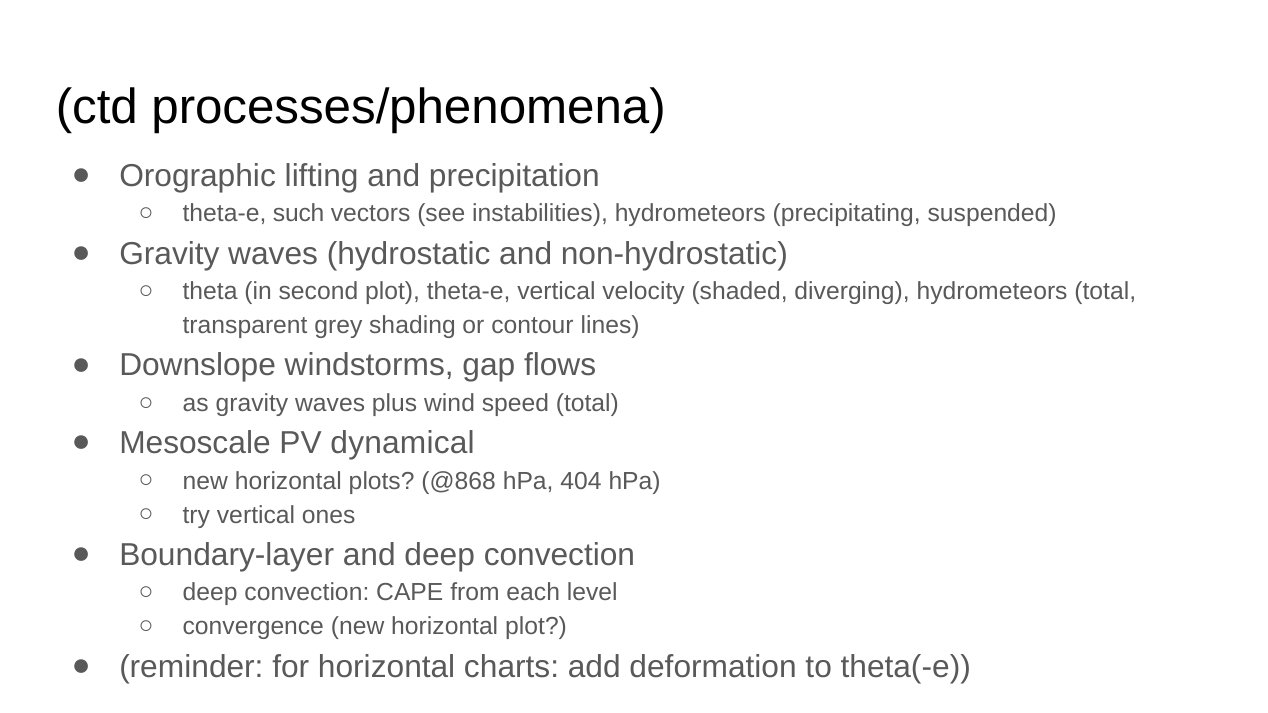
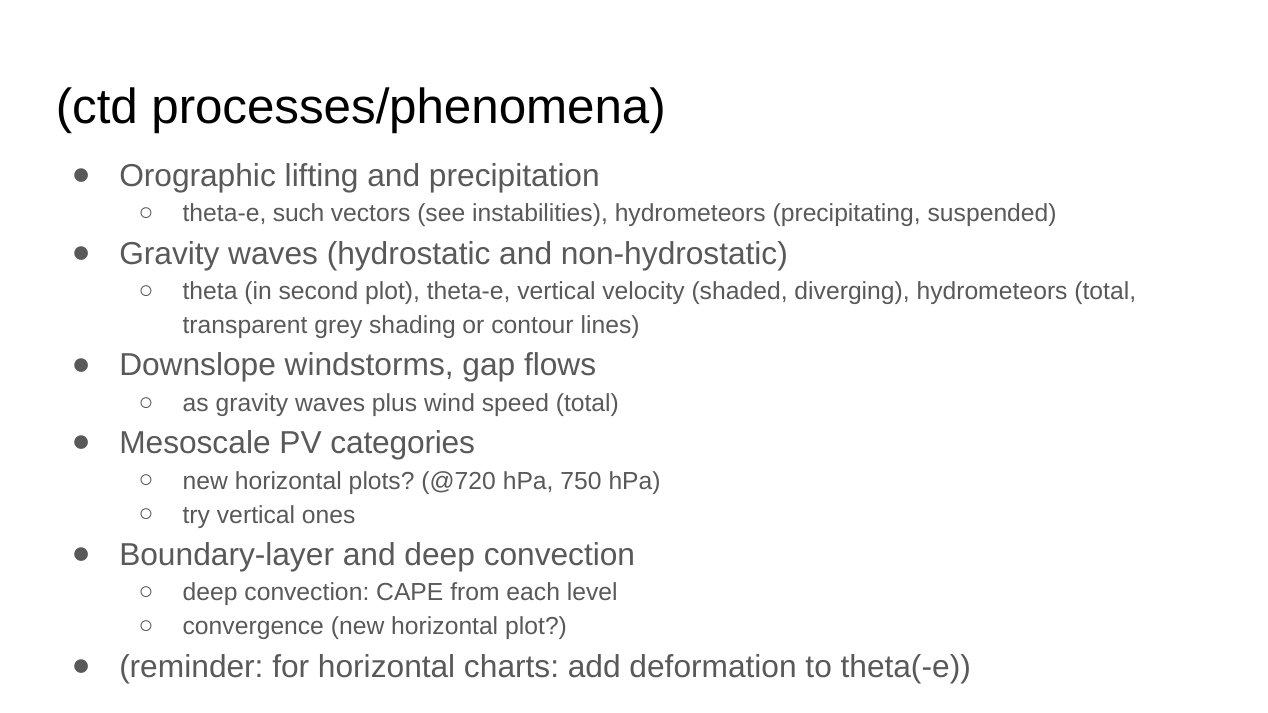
dynamical: dynamical -> categories
@868: @868 -> @720
404: 404 -> 750
